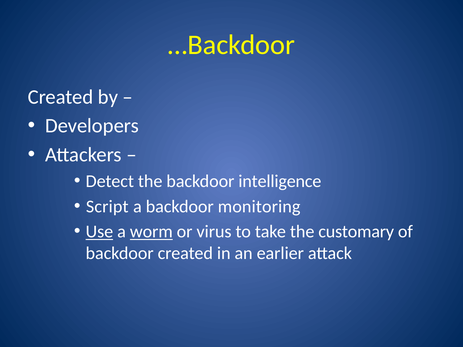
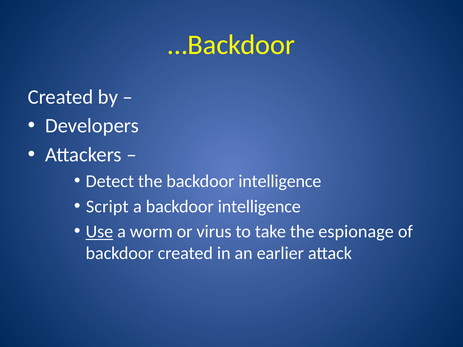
a backdoor monitoring: monitoring -> intelligence
worm underline: present -> none
customary: customary -> espionage
